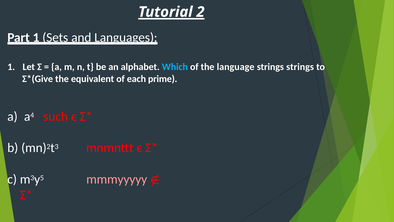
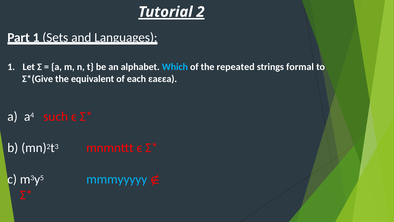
language: language -> repeated
strings strings: strings -> formal
prime: prime -> εaεεa
mmmyyyyy colour: pink -> light blue
